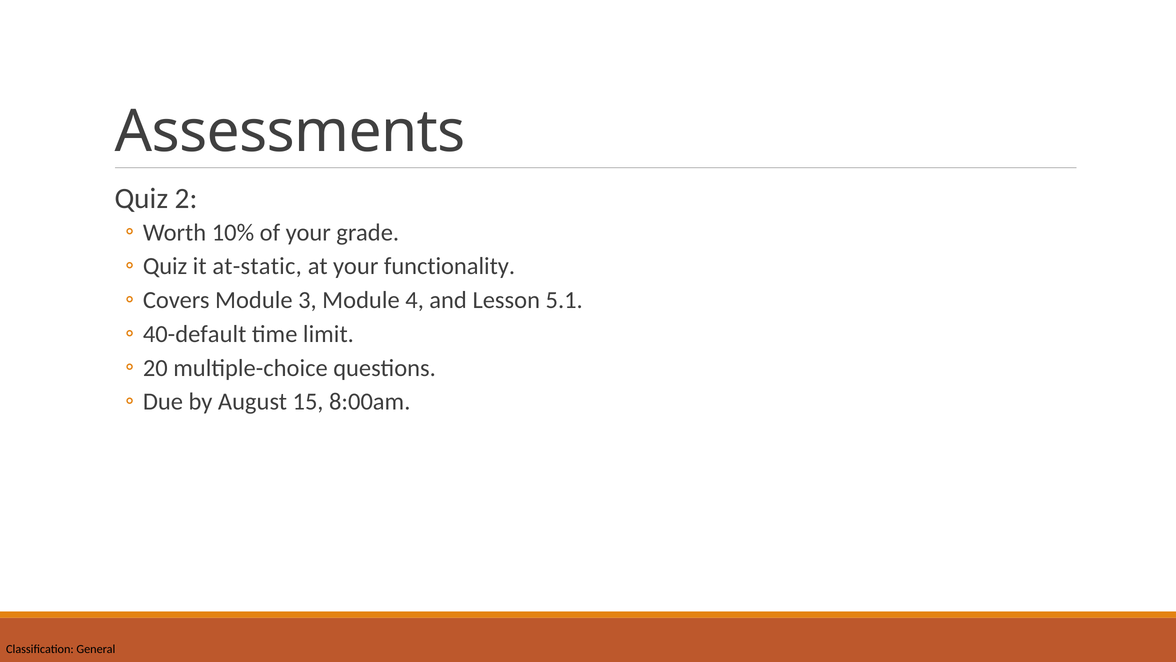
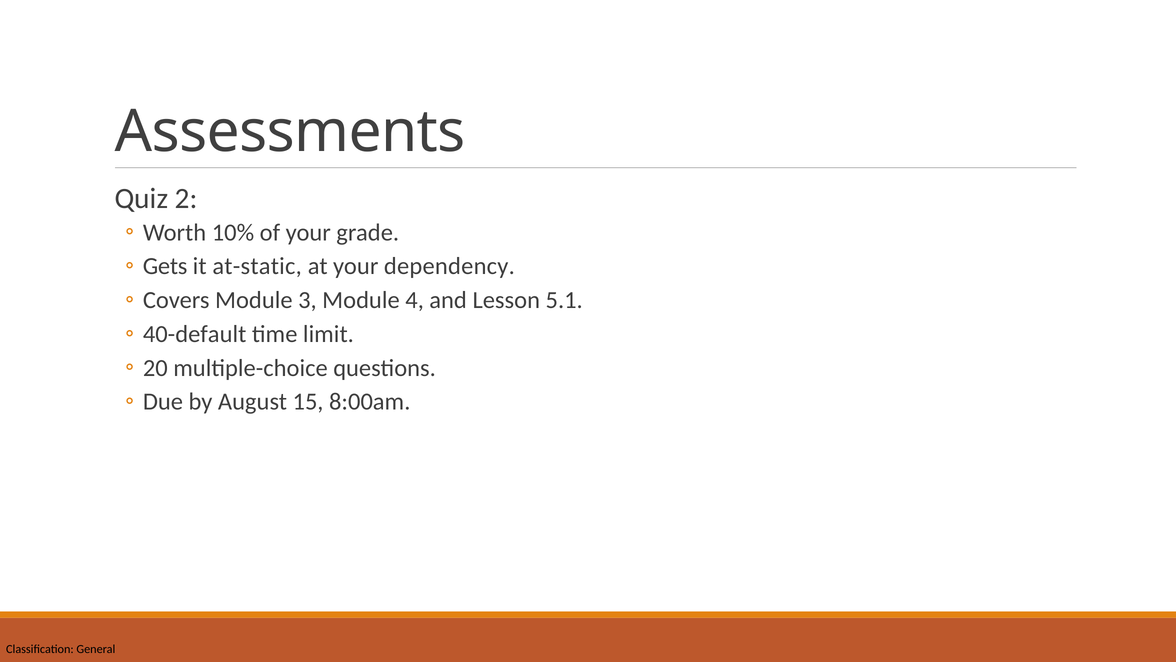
Quiz at (165, 266): Quiz -> Gets
functionality: functionality -> dependency
